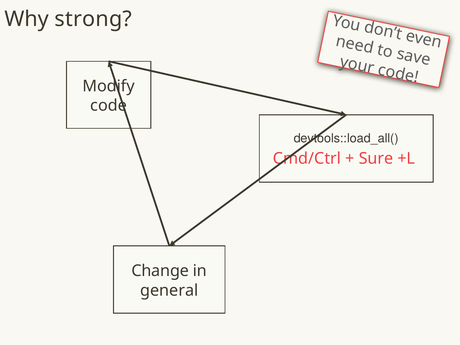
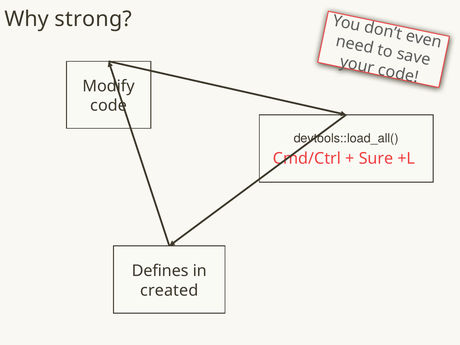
Change: Change -> Defines
general: general -> created
